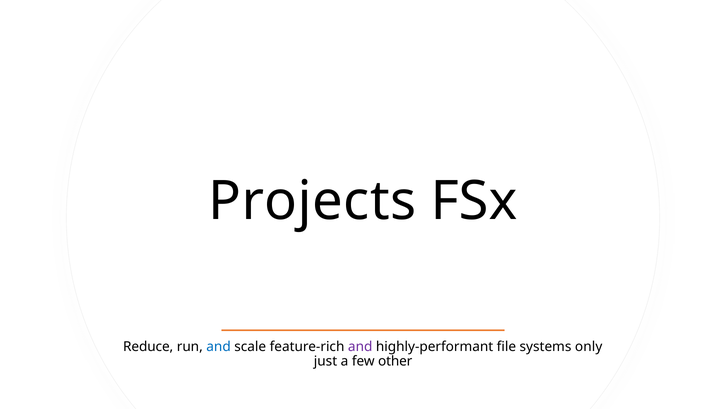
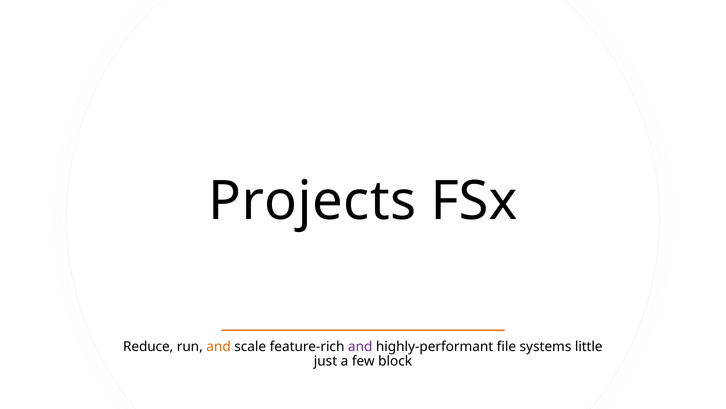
and at (219, 346) colour: blue -> orange
only: only -> little
other: other -> block
